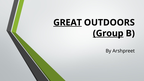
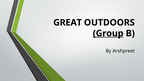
GREAT underline: present -> none
